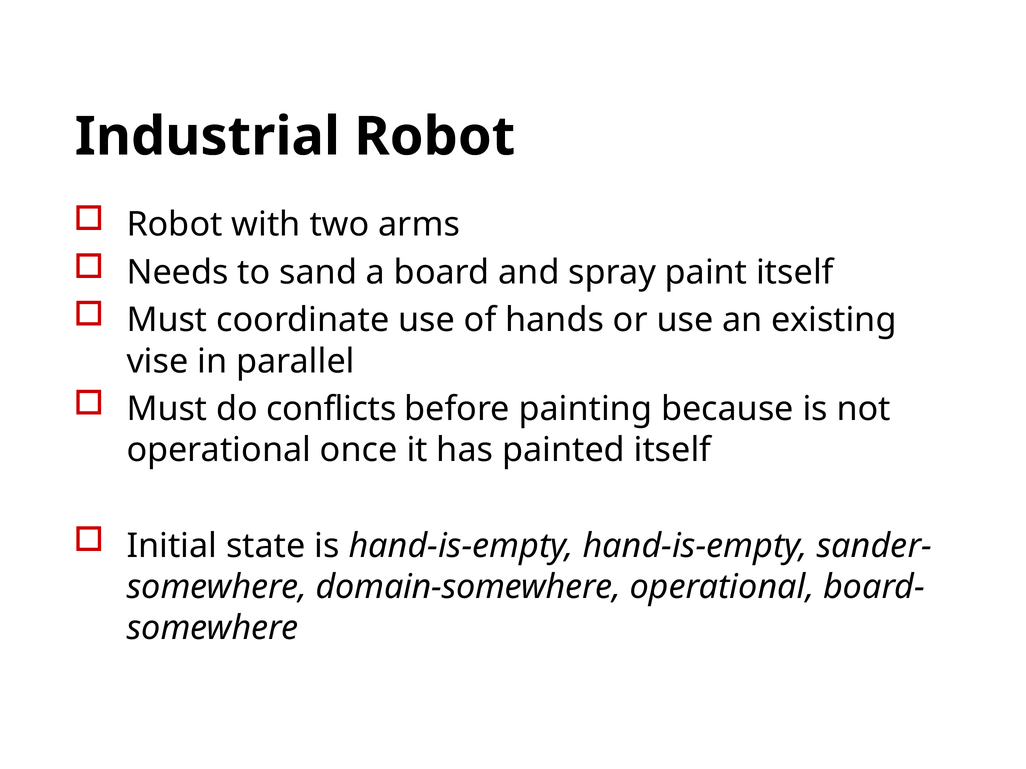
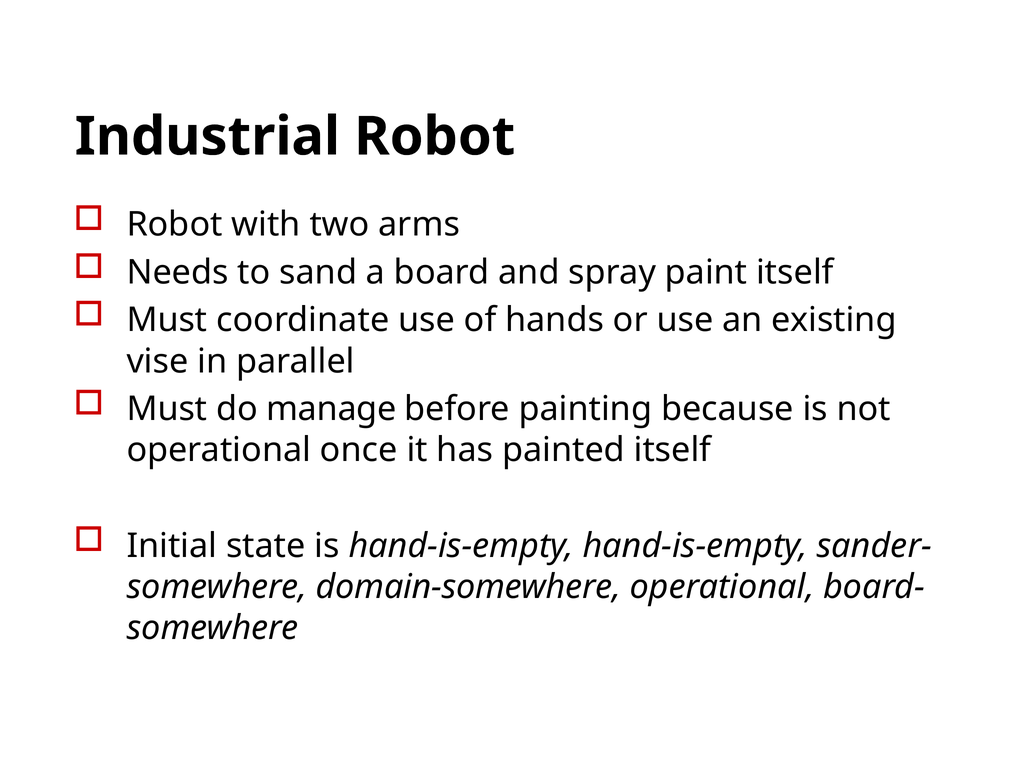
conflicts: conflicts -> manage
